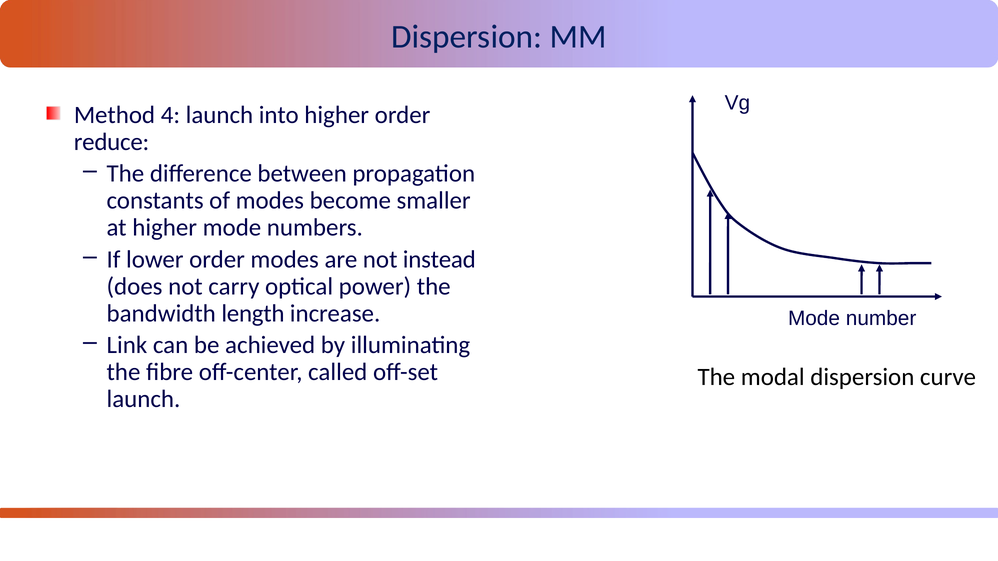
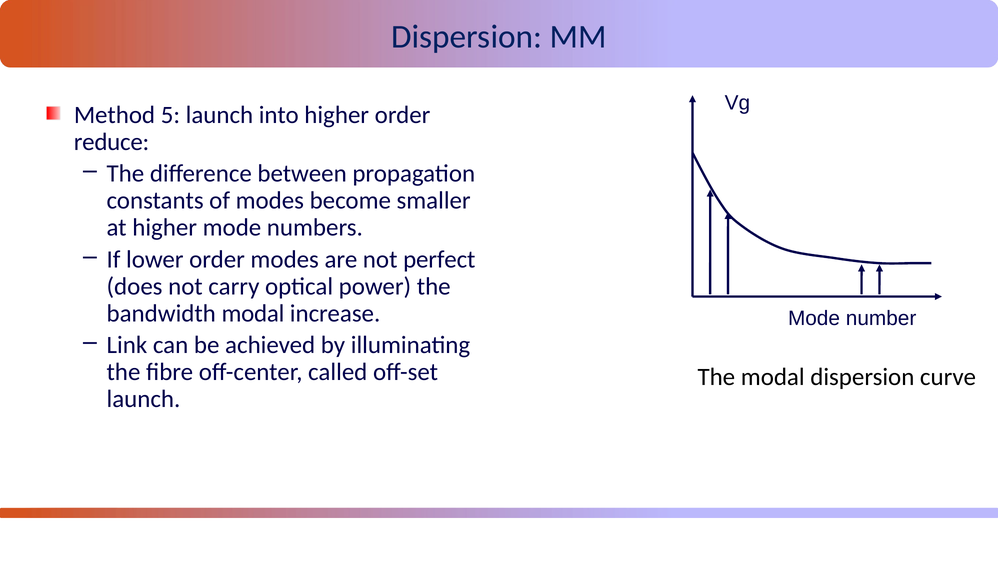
4: 4 -> 5
instead: instead -> perfect
bandwidth length: length -> modal
